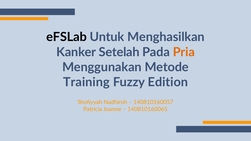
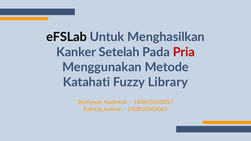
Pria colour: orange -> red
Training: Training -> Katahati
Edition: Edition -> Library
